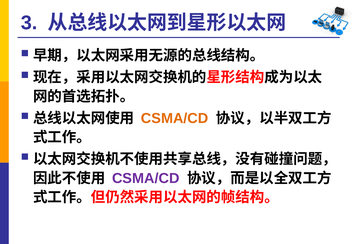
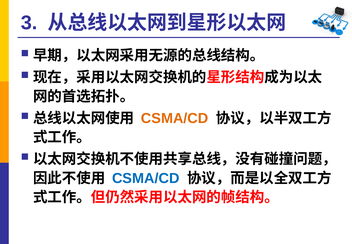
CSMA/CD at (146, 178) colour: purple -> blue
